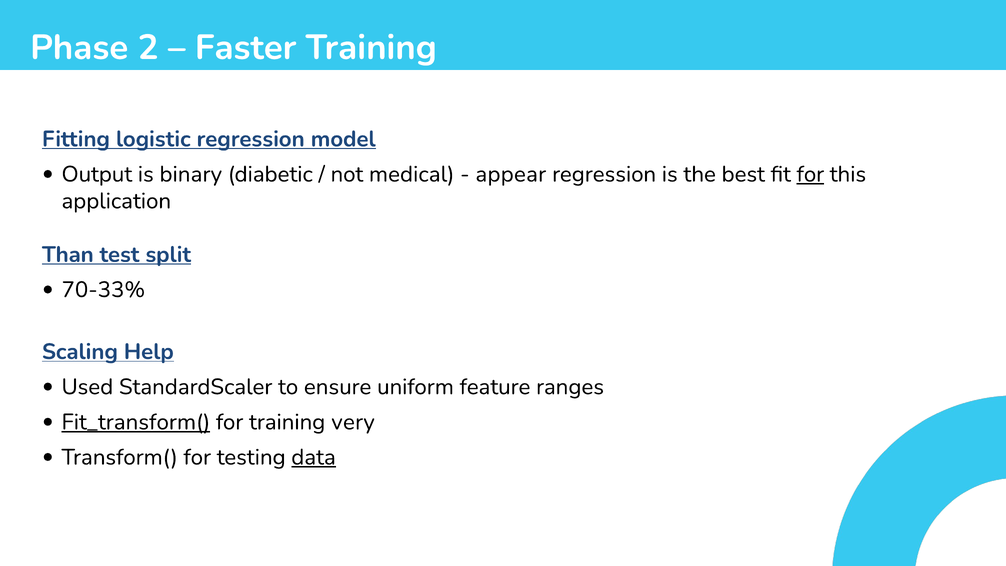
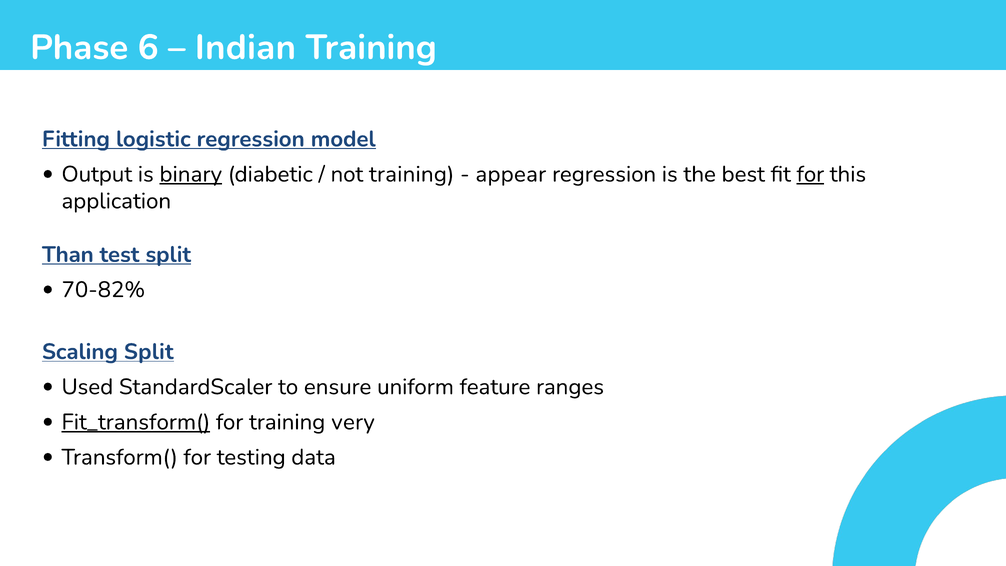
2: 2 -> 6
Faster: Faster -> Indian
binary underline: none -> present
not medical: medical -> training
70-33%: 70-33% -> 70-82%
Scaling Help: Help -> Split
data underline: present -> none
